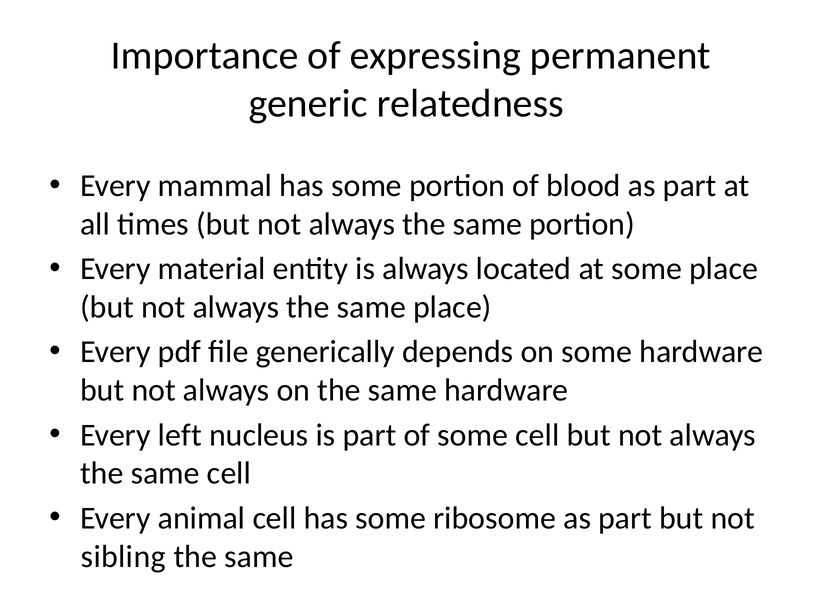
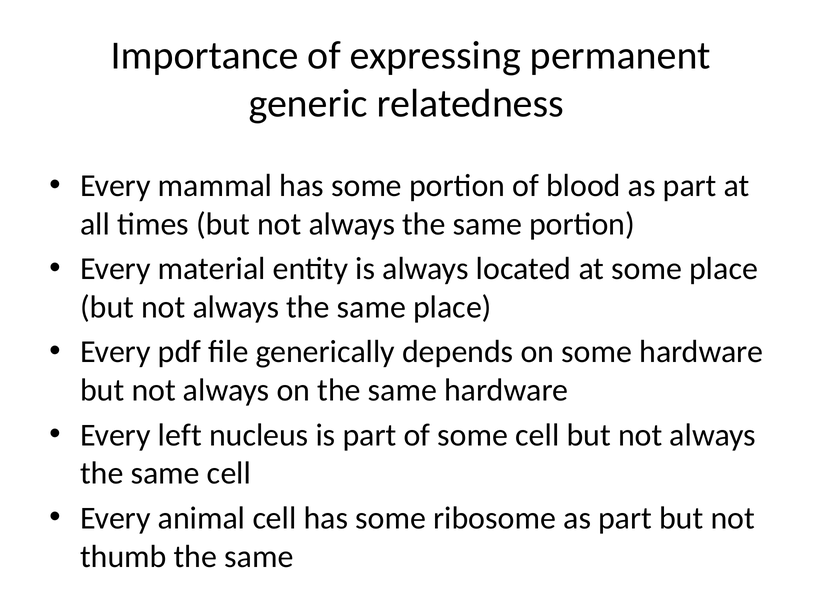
sibling: sibling -> thumb
